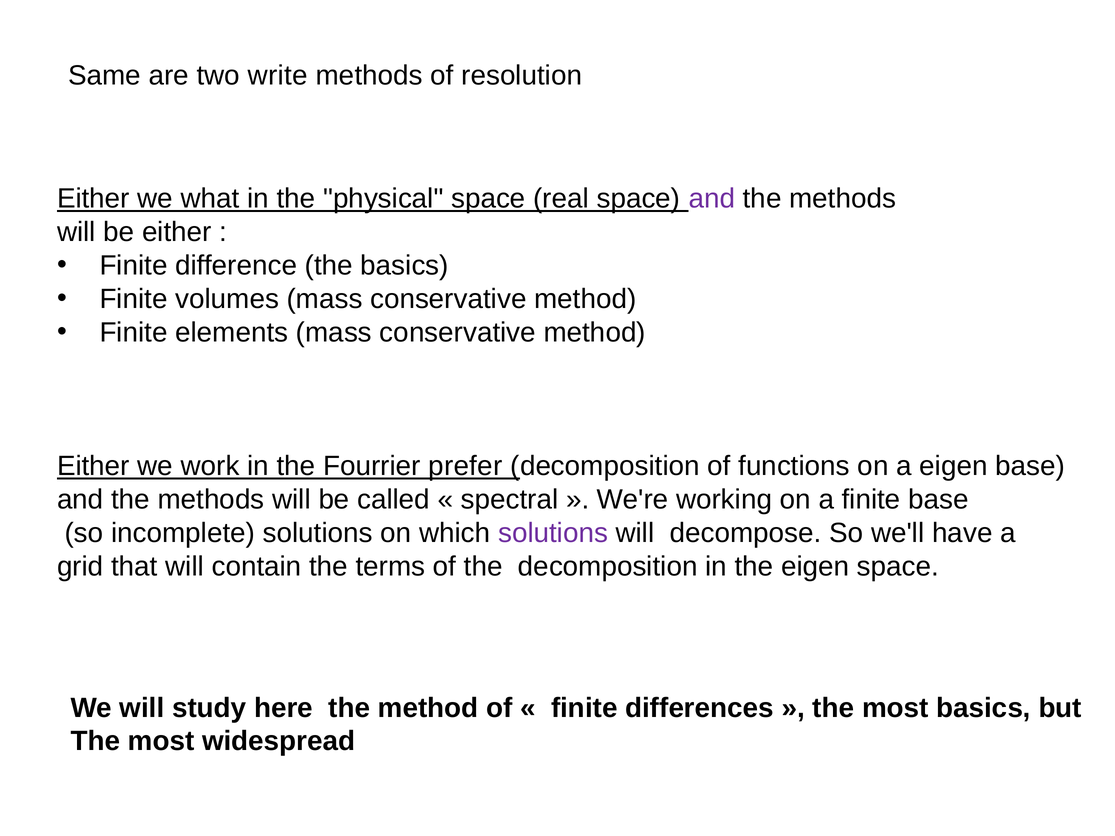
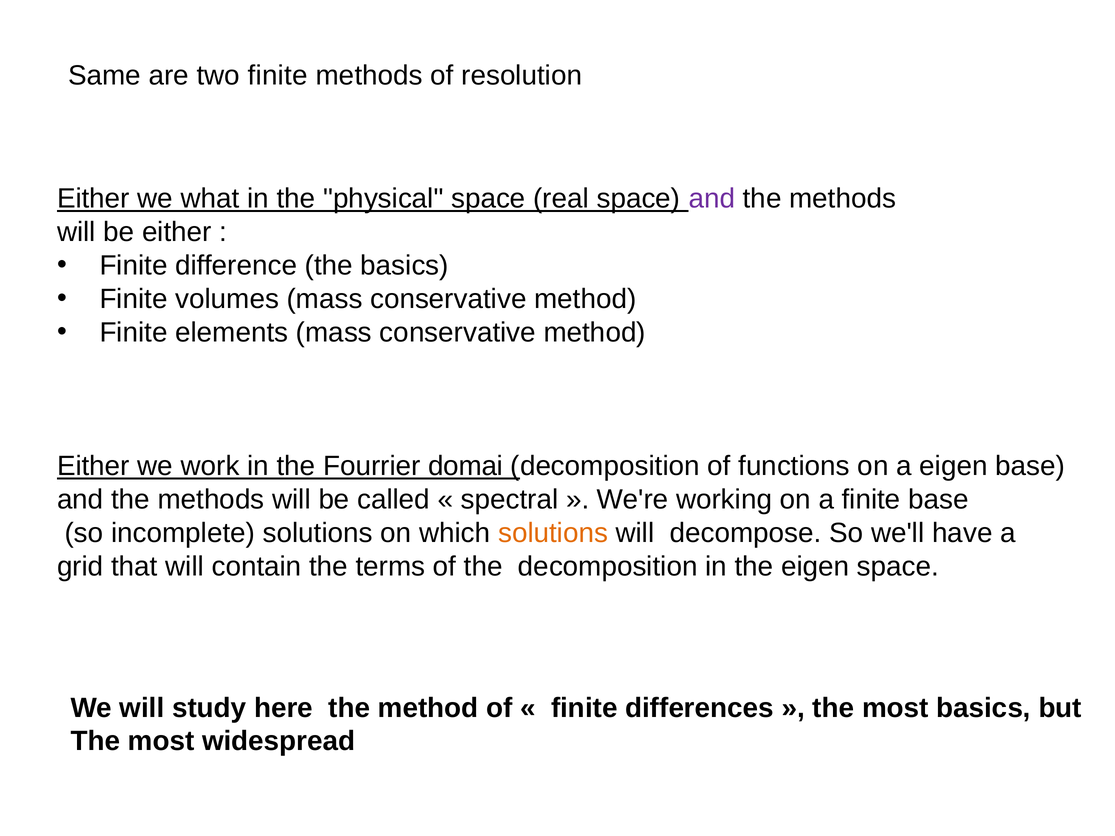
two write: write -> finite
prefer: prefer -> domai
solutions at (553, 533) colour: purple -> orange
